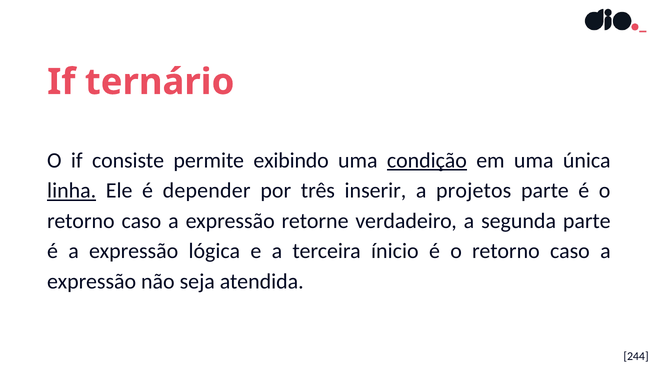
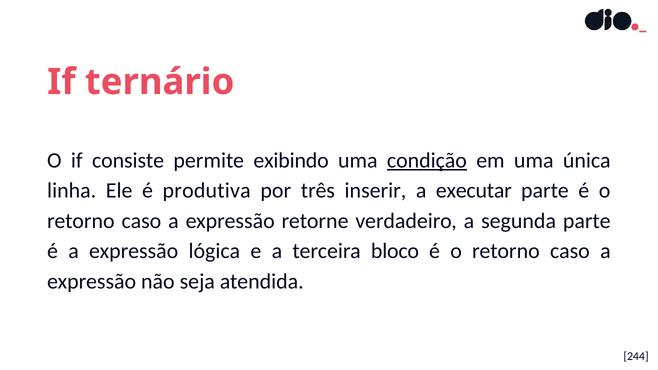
linha underline: present -> none
depender: depender -> produtiva
projetos: projetos -> executar
ínicio: ínicio -> bloco
